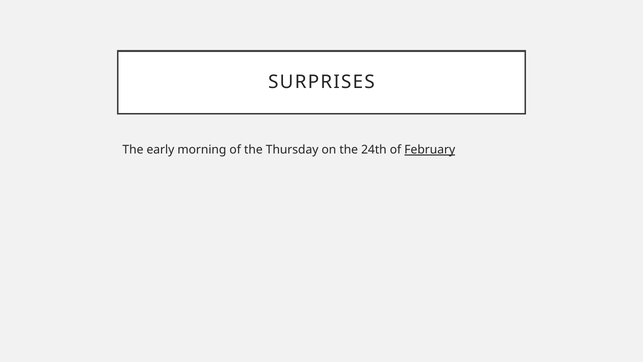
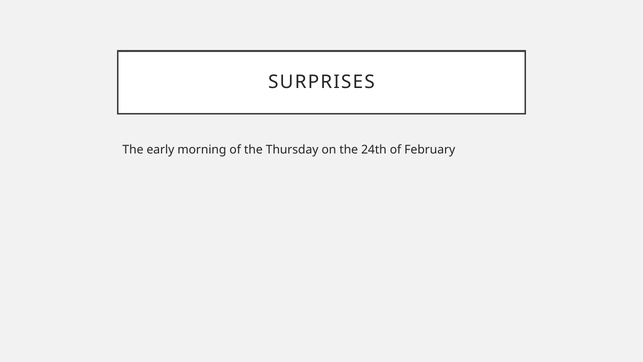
February underline: present -> none
